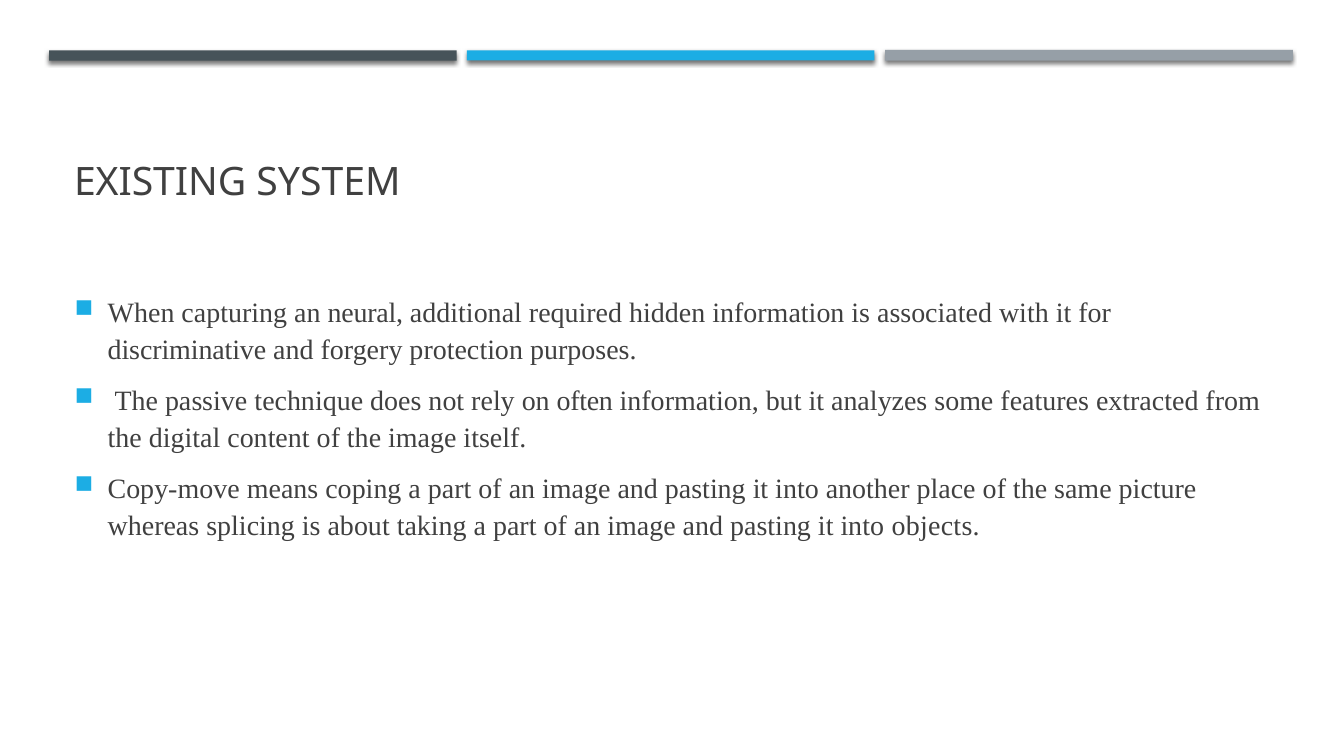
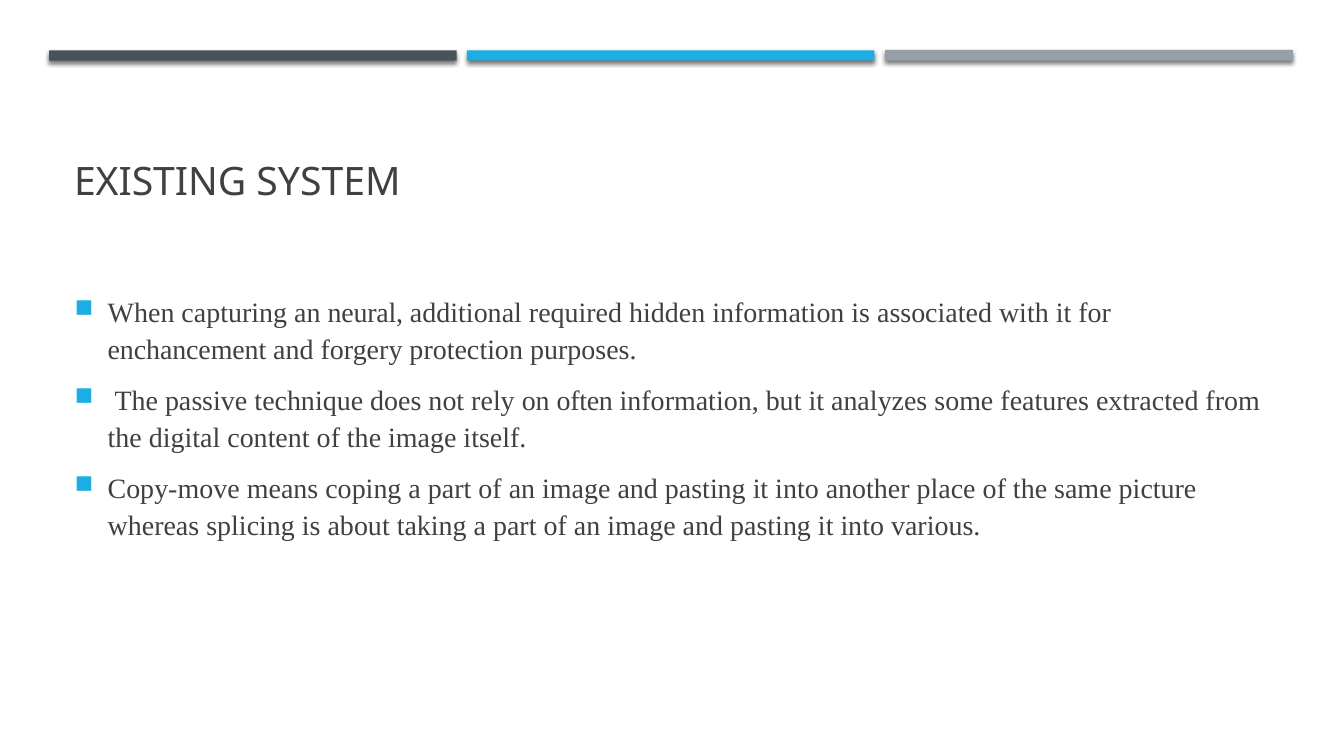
discriminative: discriminative -> enchancement
objects: objects -> various
